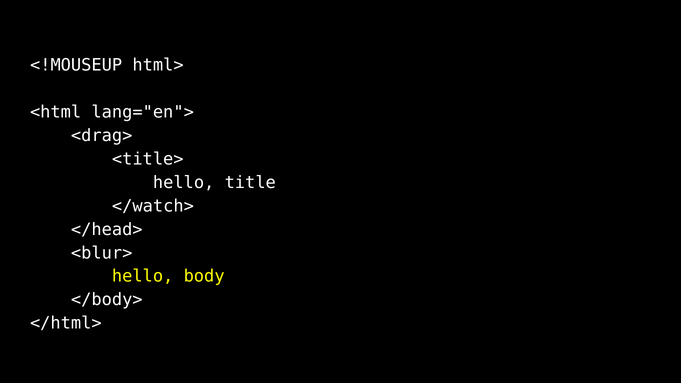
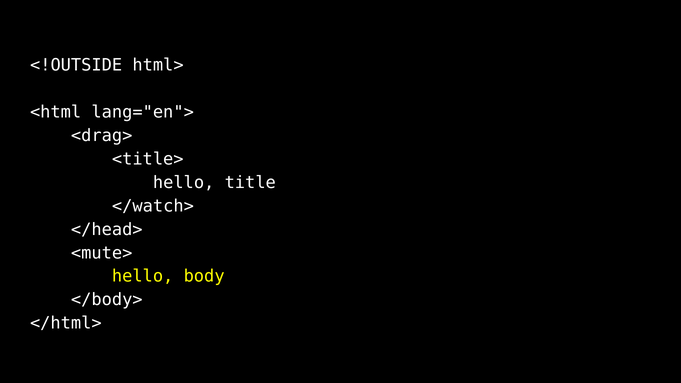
<!MOUSEUP: <!MOUSEUP -> <!OUTSIDE
<blur>: <blur> -> <mute>
